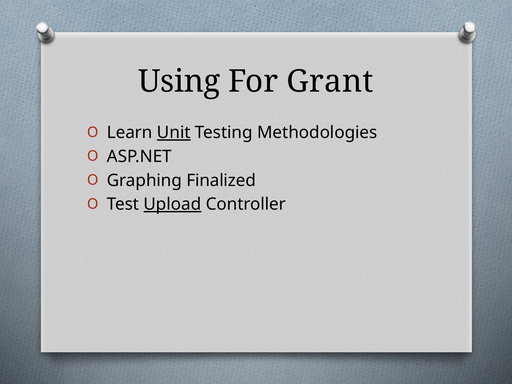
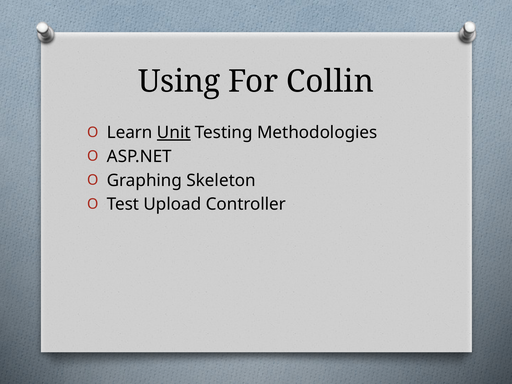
Grant: Grant -> Collin
Finalized: Finalized -> Skeleton
Upload underline: present -> none
